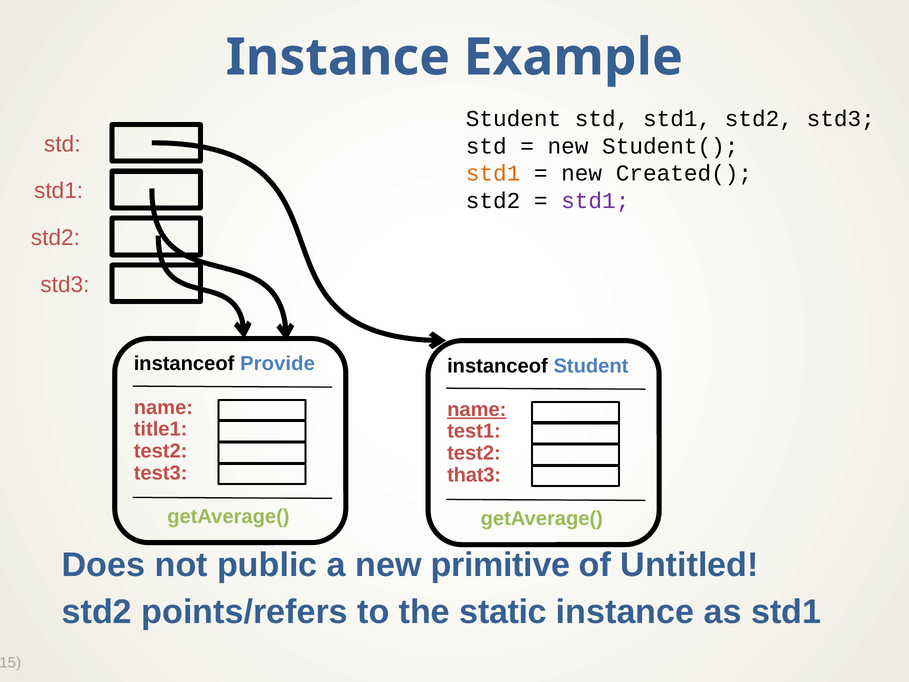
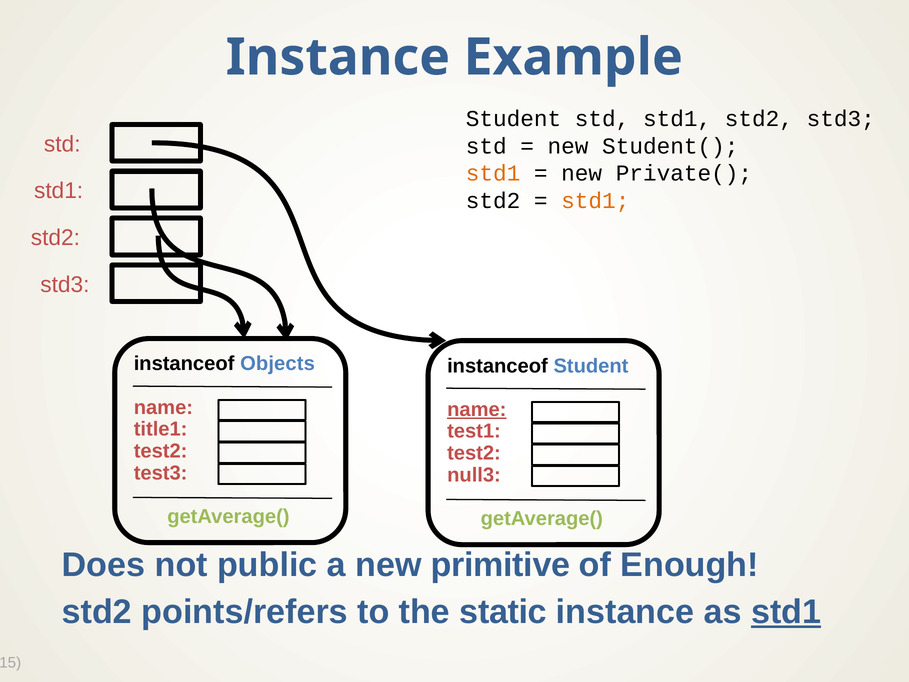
Created(: Created( -> Private(
std1 at (595, 201) colour: purple -> orange
Provide: Provide -> Objects
that3: that3 -> null3
Untitled: Untitled -> Enough
std1 at (786, 612) underline: none -> present
